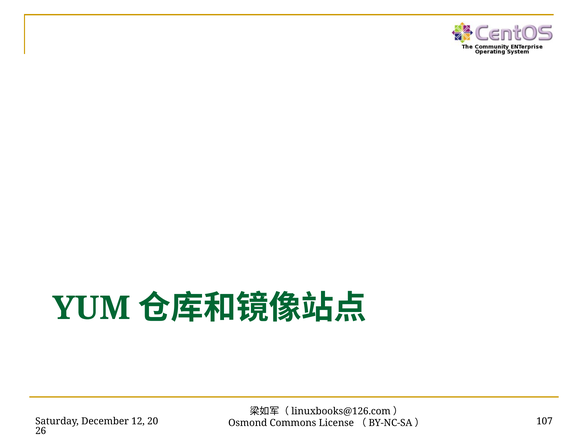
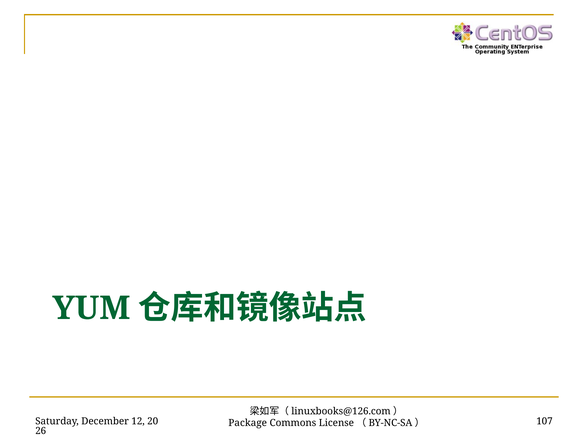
Osmond: Osmond -> Package
